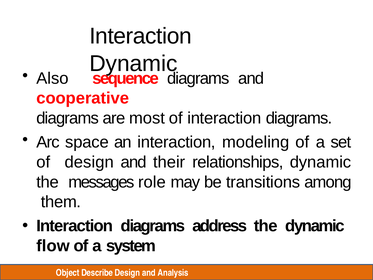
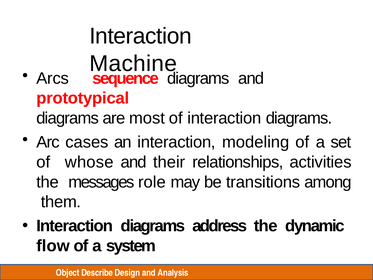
Dynamic at (133, 63): Dynamic -> Machine
Also: Also -> Arcs
cooperative: cooperative -> prototypical
space: space -> cases
of design: design -> whose
relationships dynamic: dynamic -> activities
